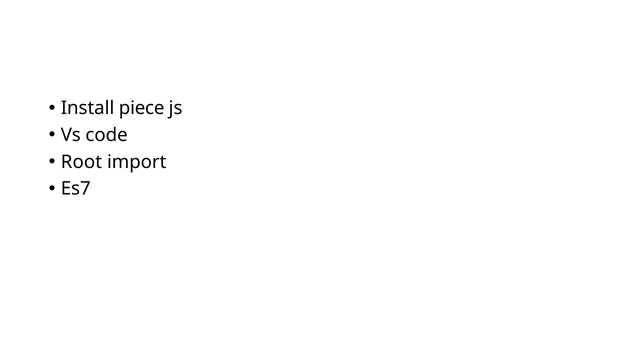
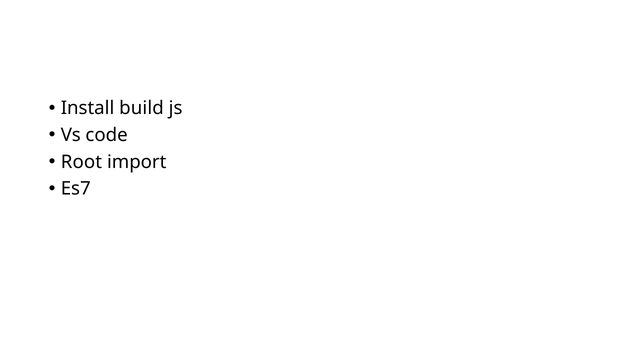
piece: piece -> build
